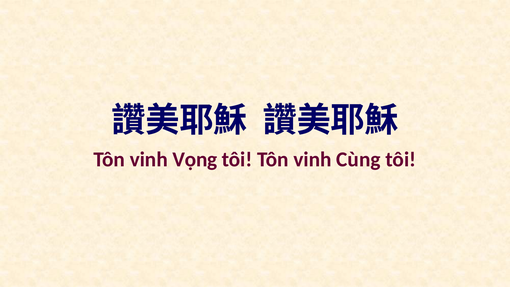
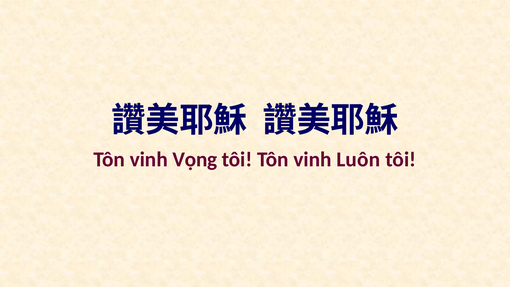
Cùng: Cùng -> Luôn
